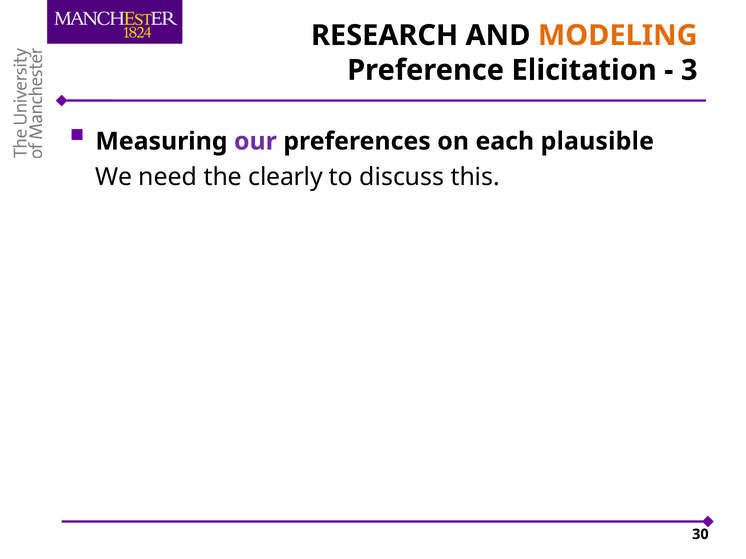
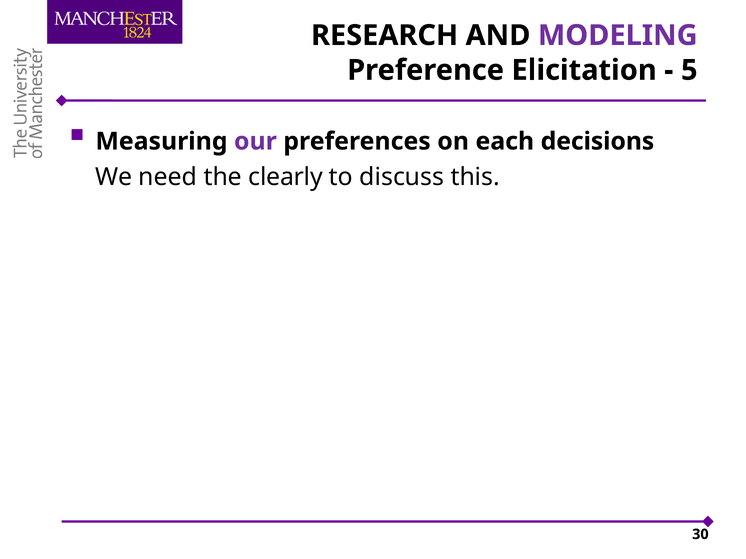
MODELING colour: orange -> purple
3: 3 -> 5
plausible: plausible -> decisions
